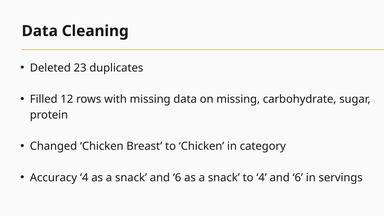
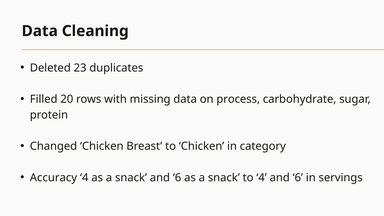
12: 12 -> 20
on missing: missing -> process
